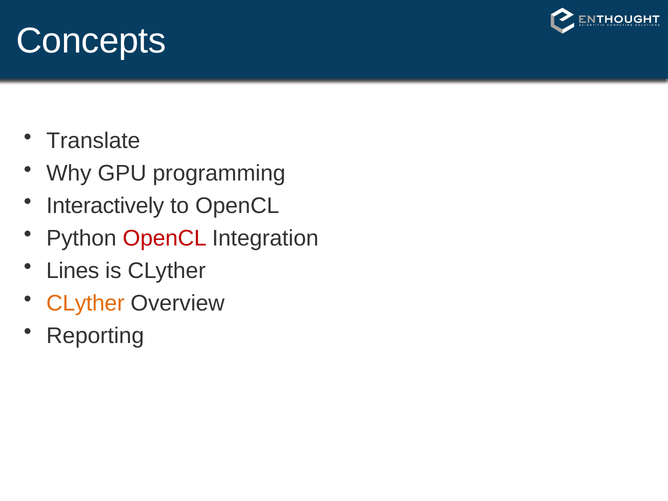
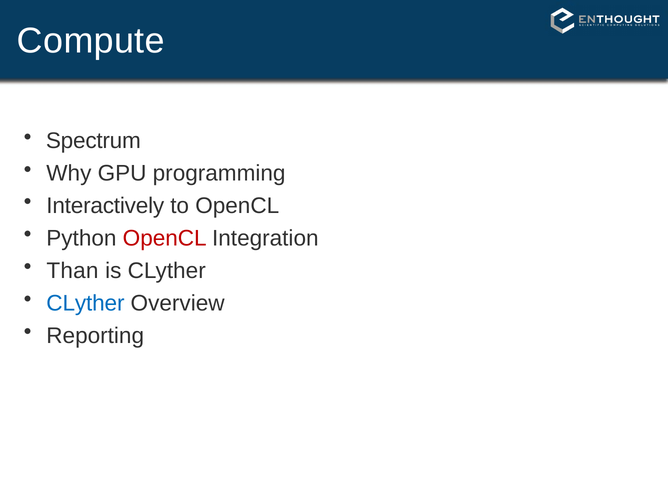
Concepts: Concepts -> Compute
Translate: Translate -> Spectrum
Lines: Lines -> Than
CLyther at (85, 303) colour: orange -> blue
